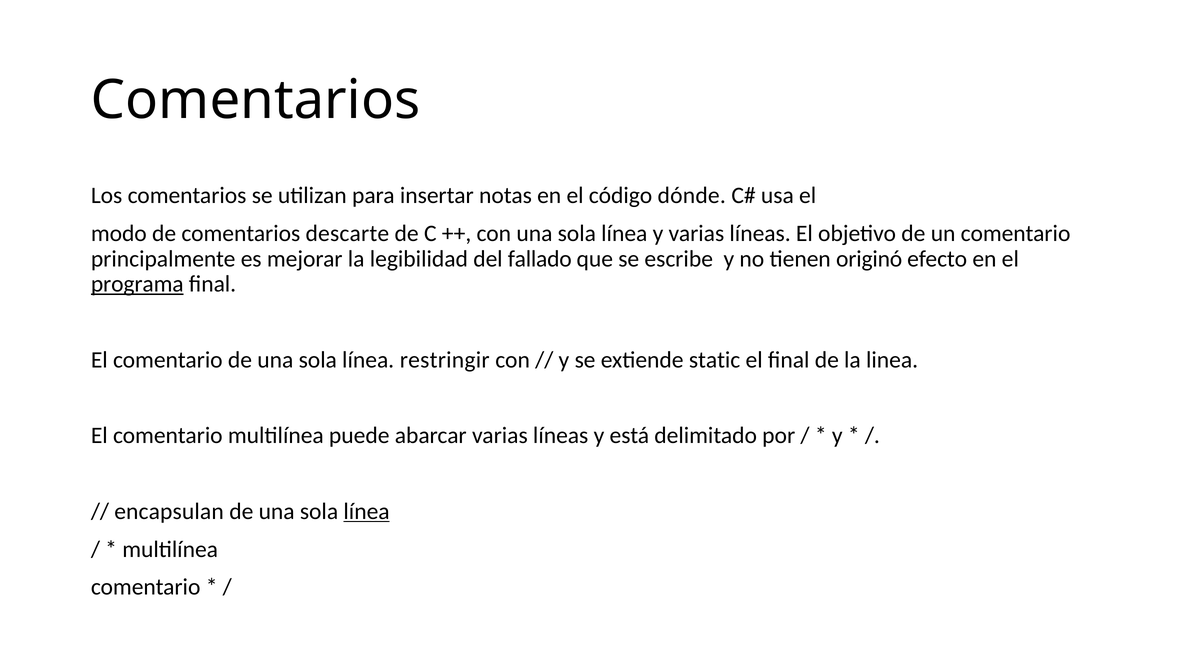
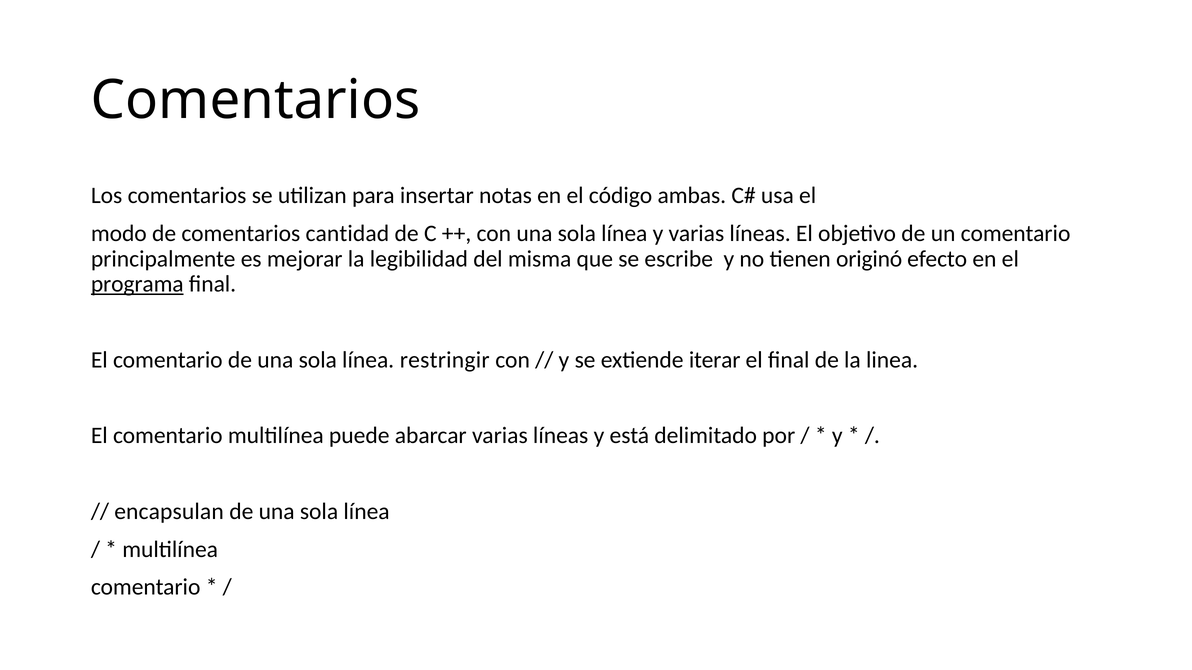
dónde: dónde -> ambas
descarte: descarte -> cantidad
fallado: fallado -> misma
static: static -> iterar
línea at (367, 512) underline: present -> none
